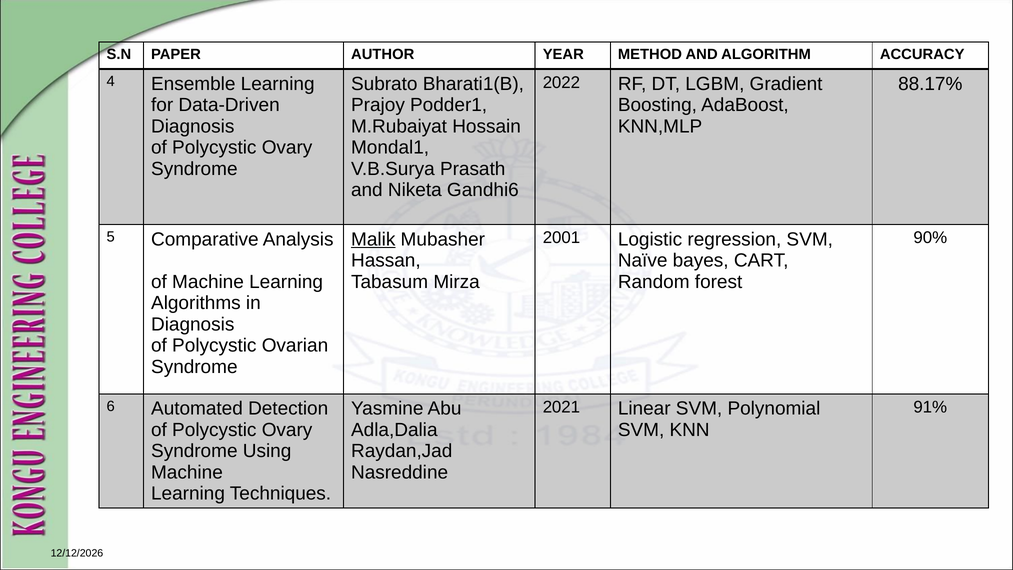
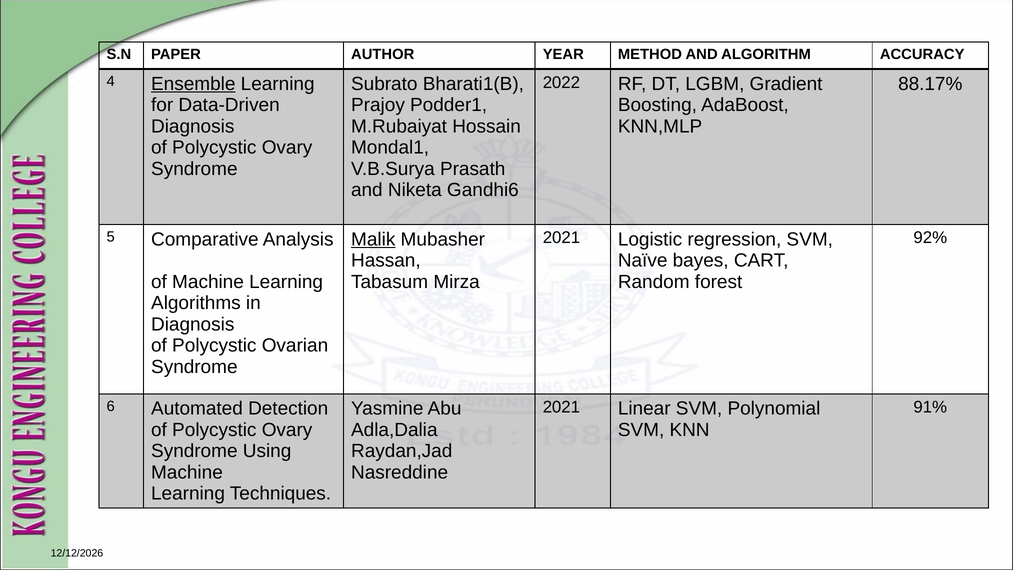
Ensemble underline: none -> present
2001 at (561, 238): 2001 -> 2021
90%: 90% -> 92%
